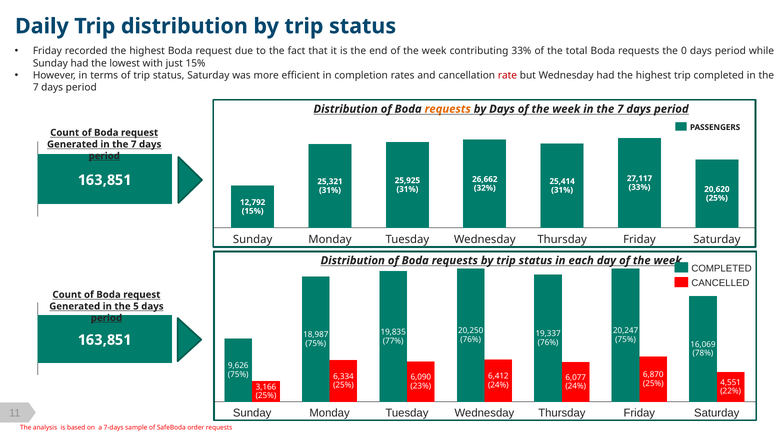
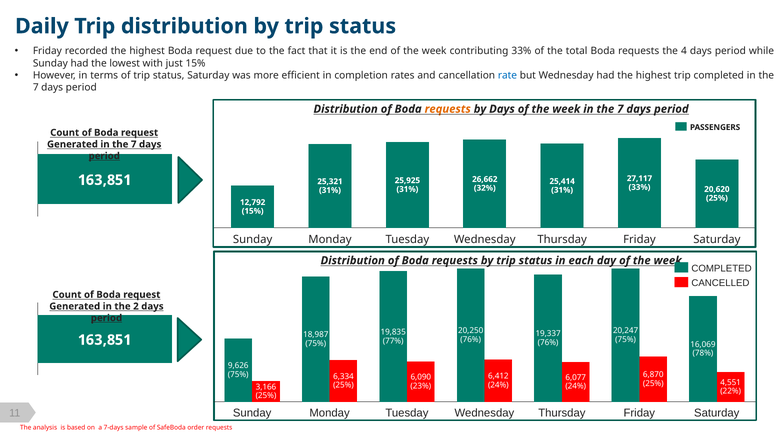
0: 0 -> 4
rate colour: red -> blue
5: 5 -> 2
